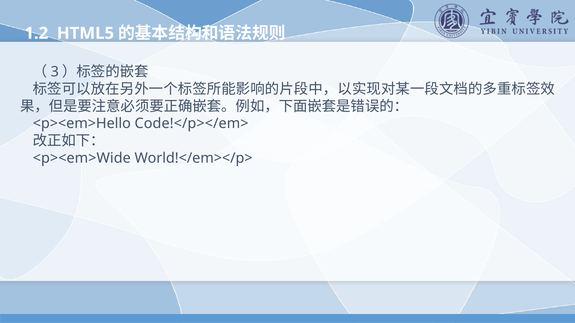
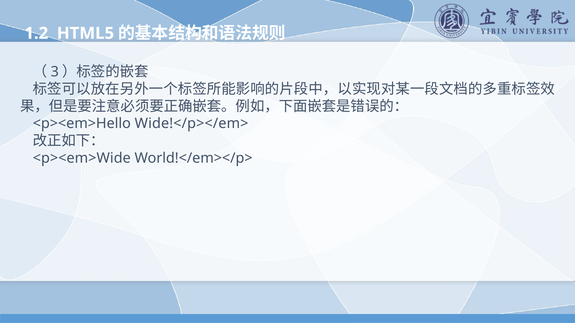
Code!</p></em>: Code!</p></em> -> Wide!</p></em>
